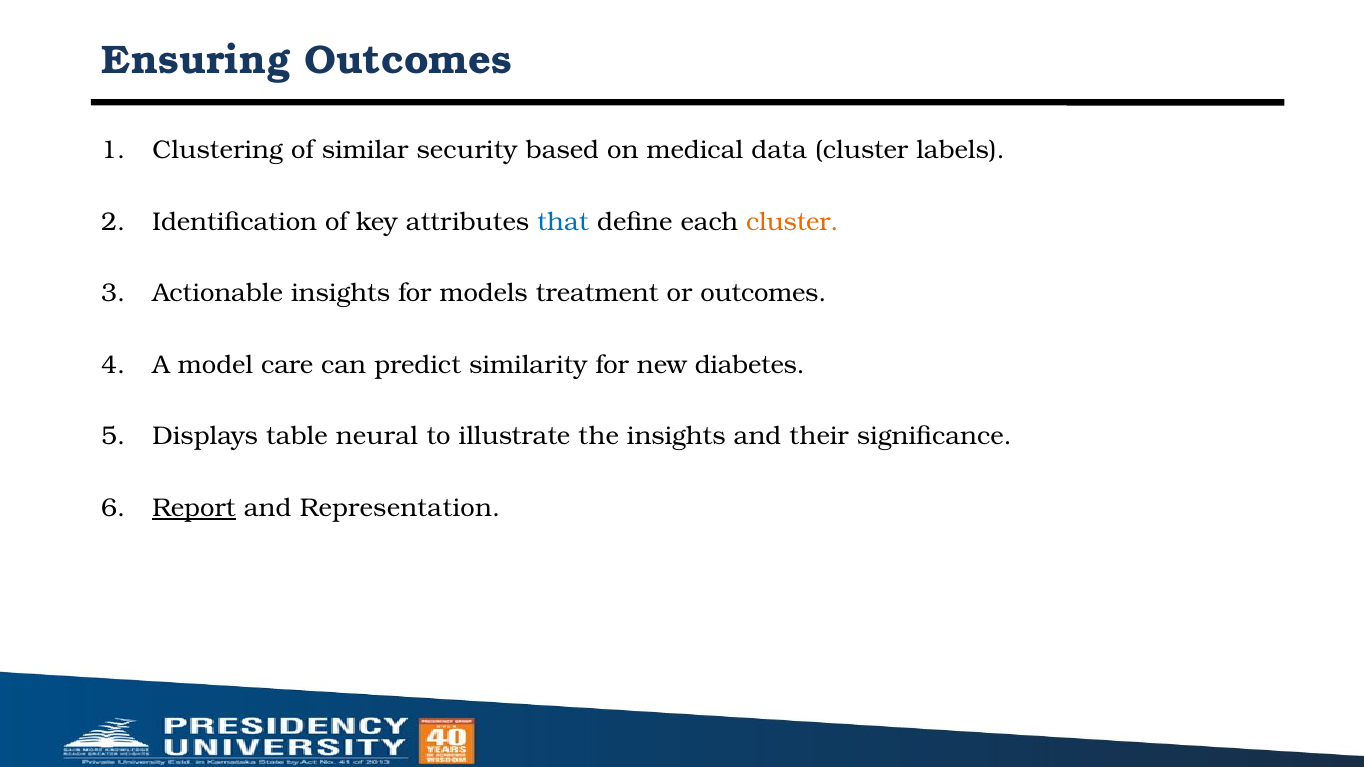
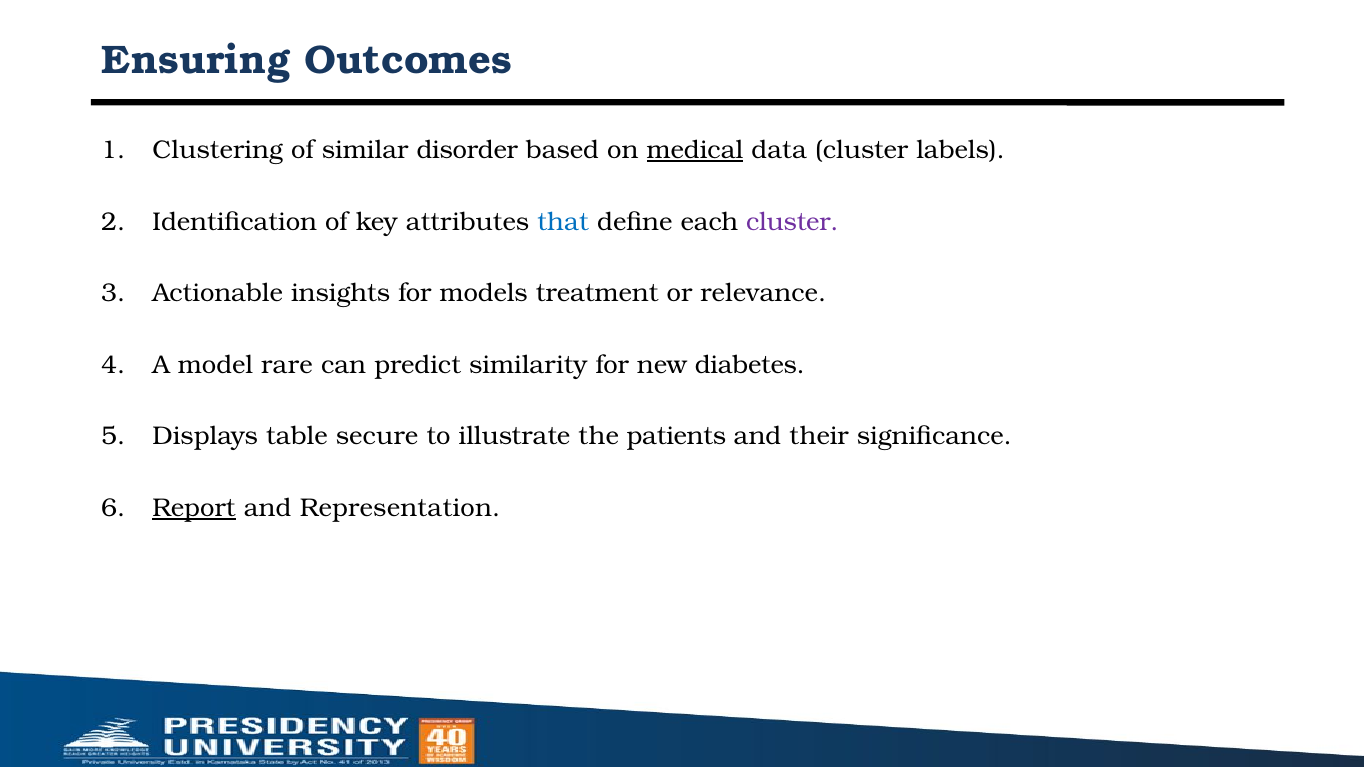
security: security -> disorder
medical underline: none -> present
cluster at (792, 222) colour: orange -> purple
or outcomes: outcomes -> relevance
care: care -> rare
neural: neural -> secure
the insights: insights -> patients
